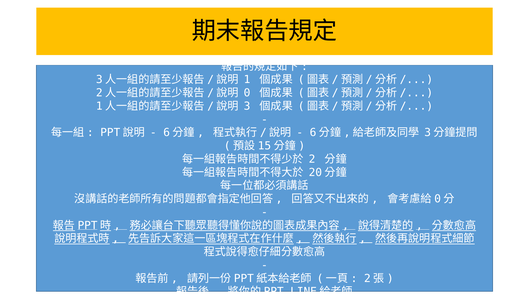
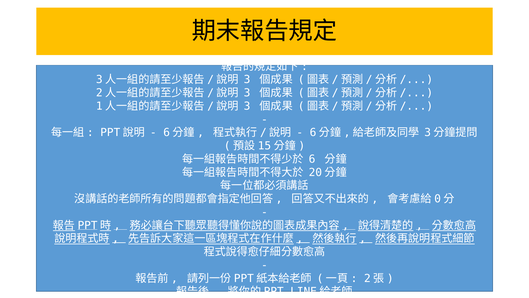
1 at (247, 80): 1 -> 3
0 at (247, 93): 0 -> 3
2: 2 -> 6
